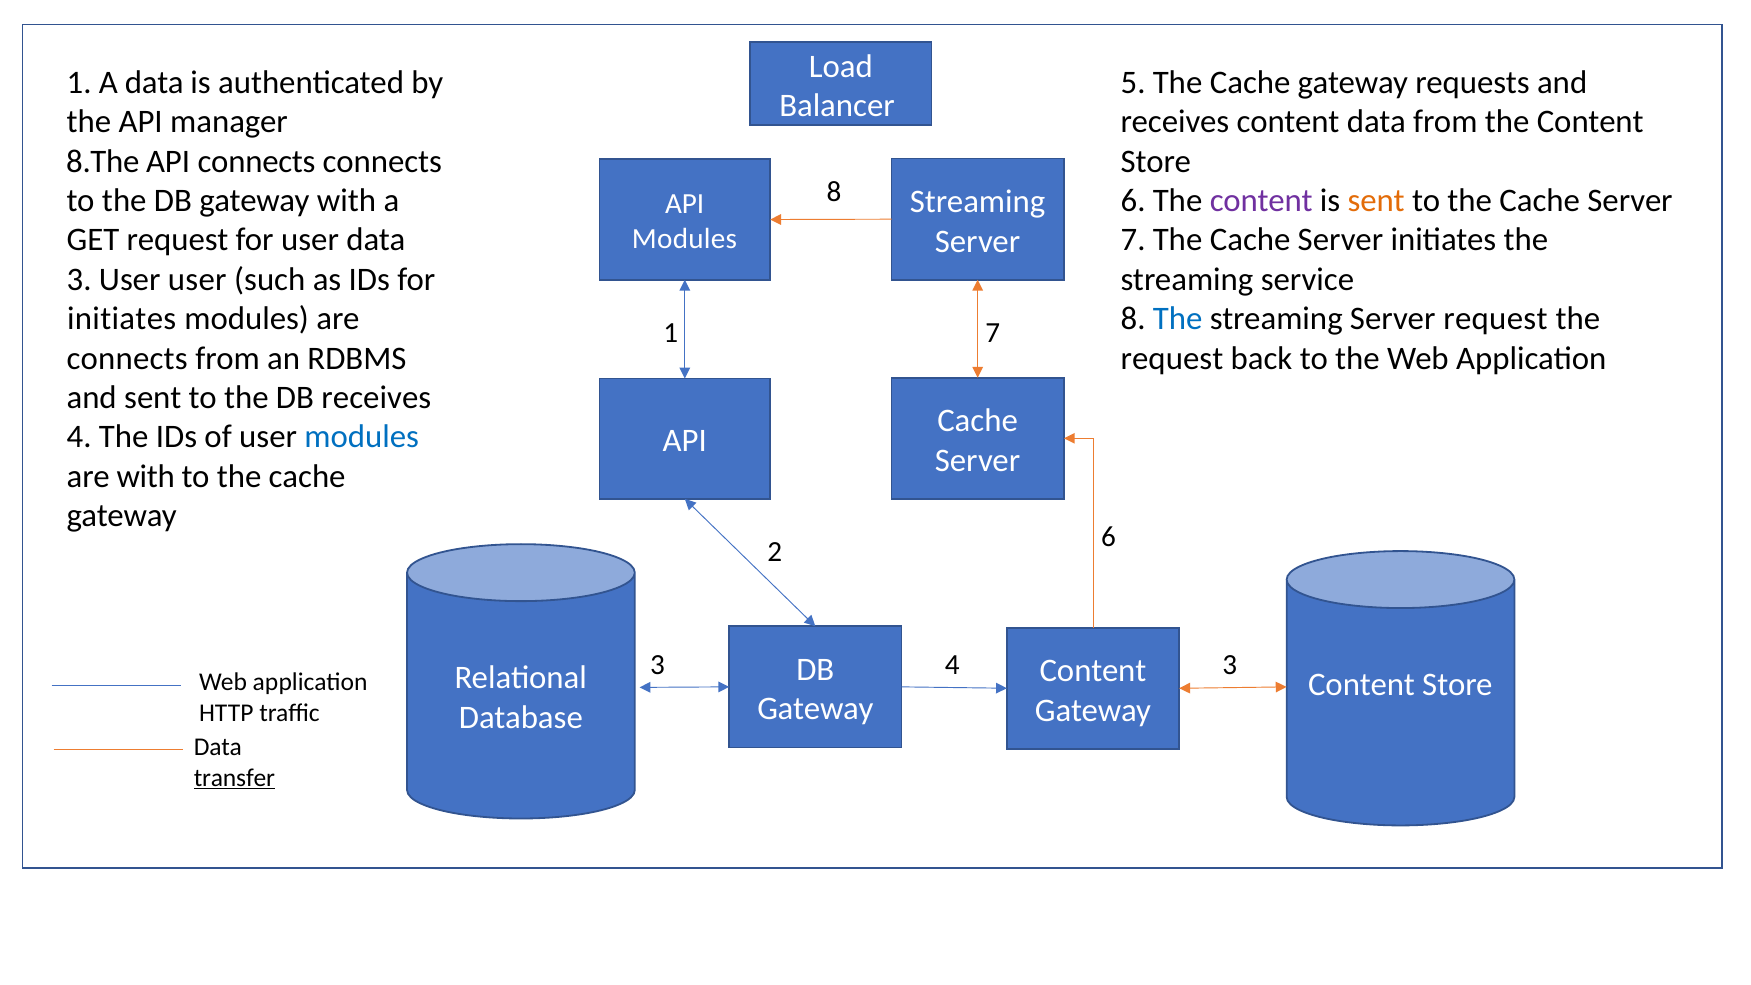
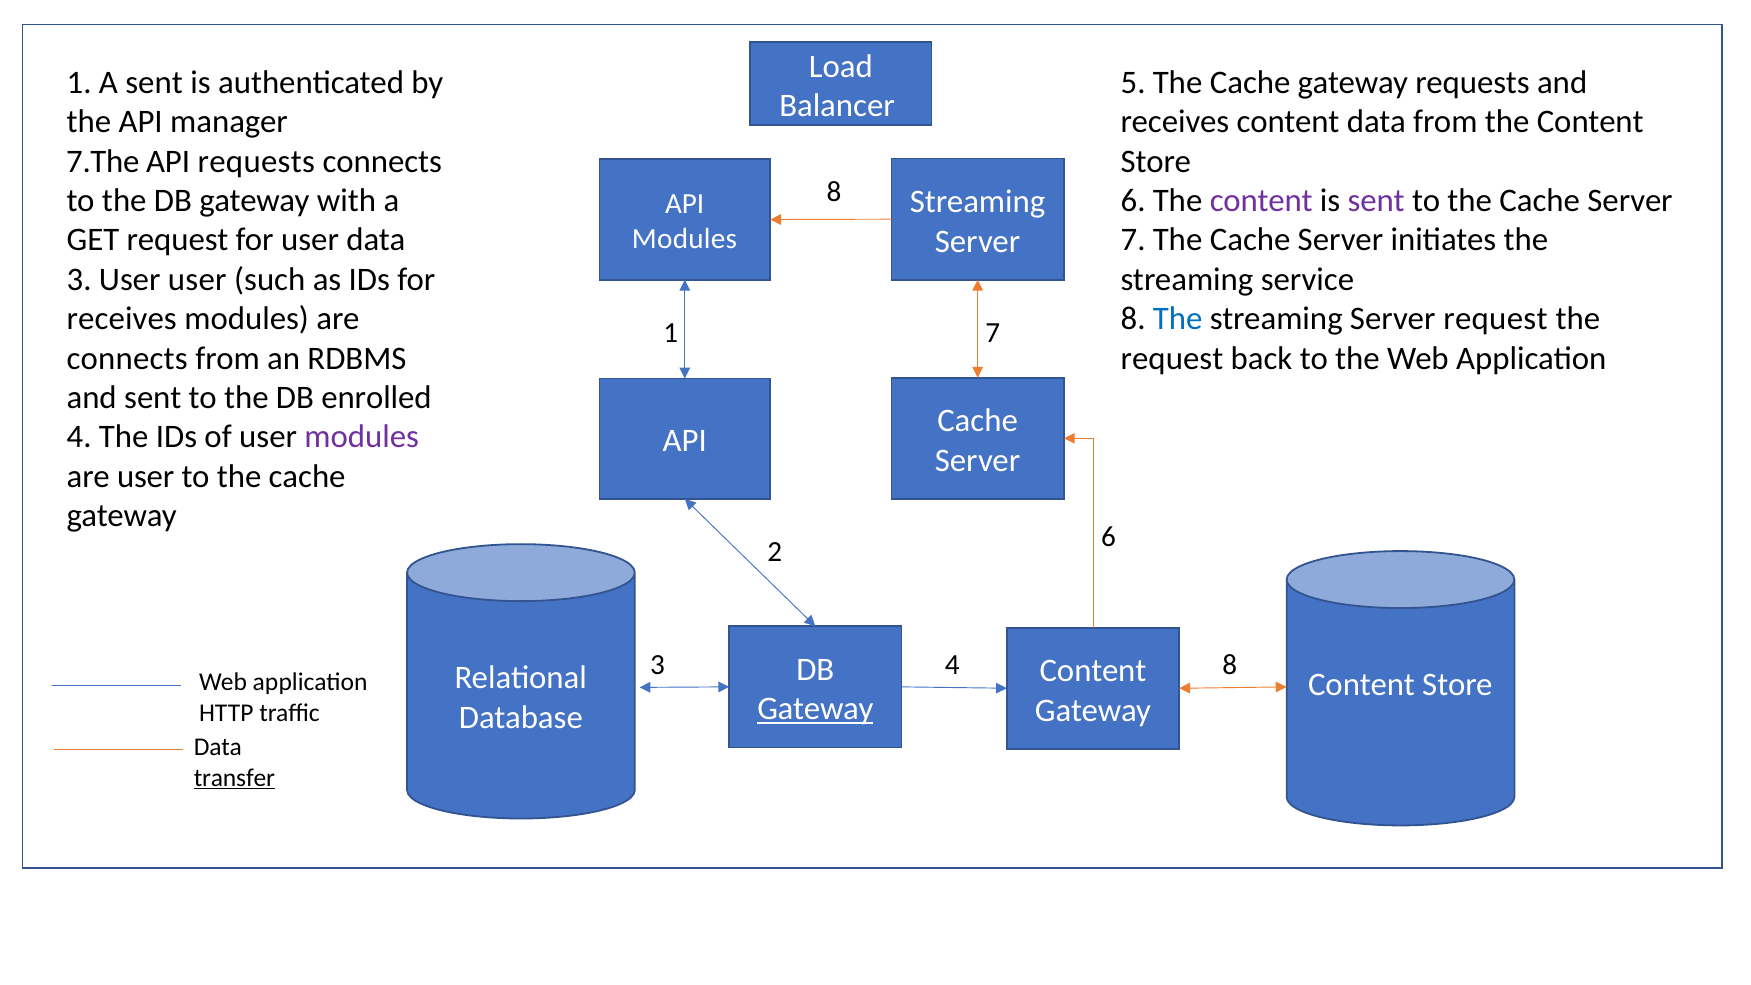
A data: data -> sent
8.The: 8.The -> 7.The
API connects: connects -> requests
sent at (1376, 201) colour: orange -> purple
initiates at (122, 319): initiates -> receives
DB receives: receives -> enrolled
modules at (362, 437) colour: blue -> purple
are with: with -> user
4 3: 3 -> 8
Gateway at (815, 709) underline: none -> present
